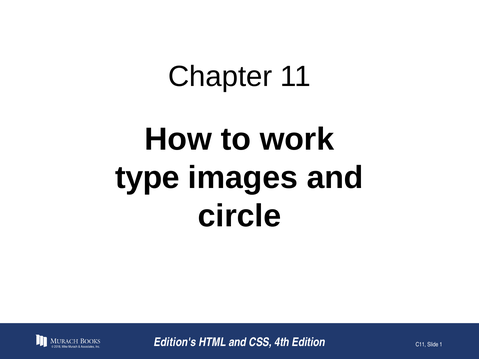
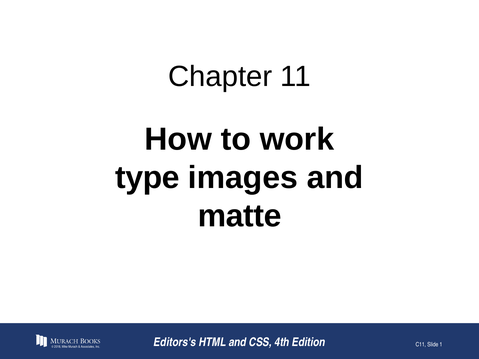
circle: circle -> matte
Edition's: Edition's -> Editors's
